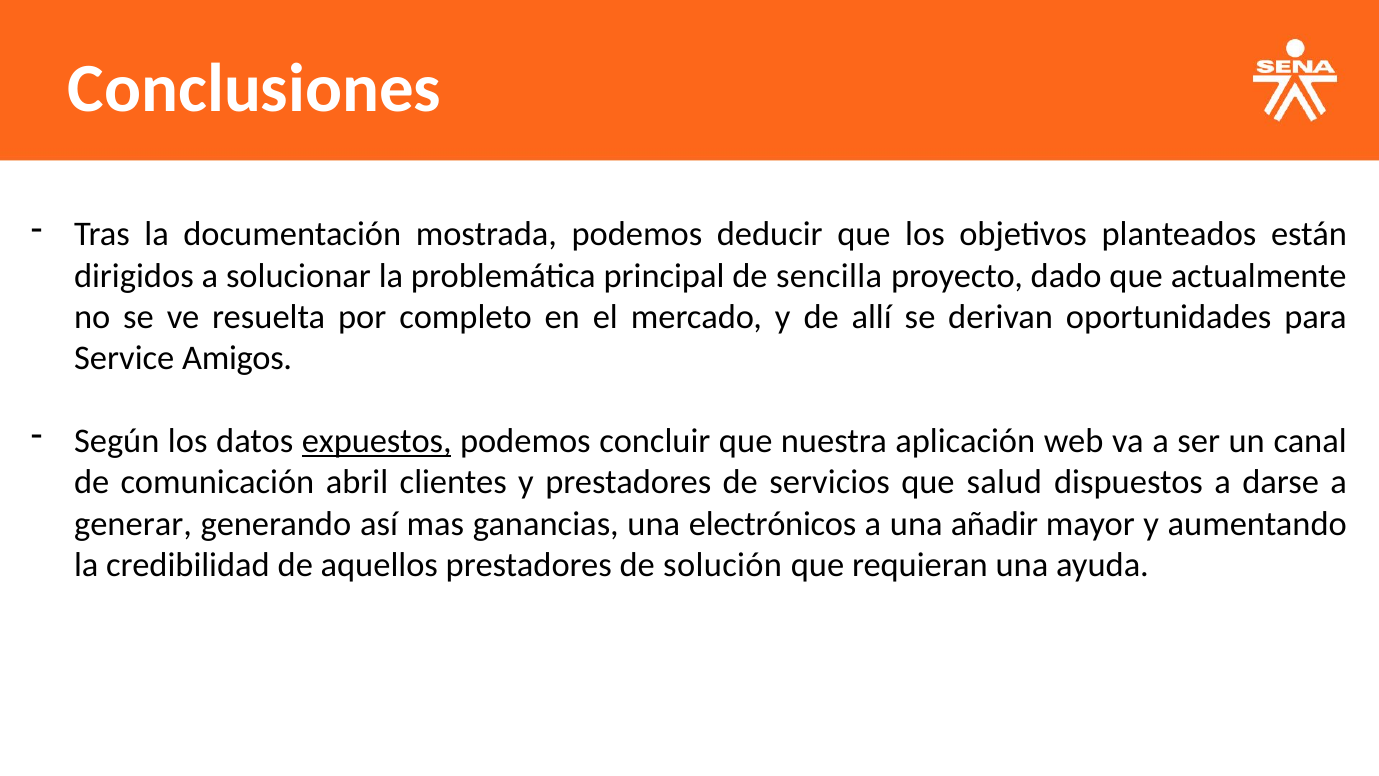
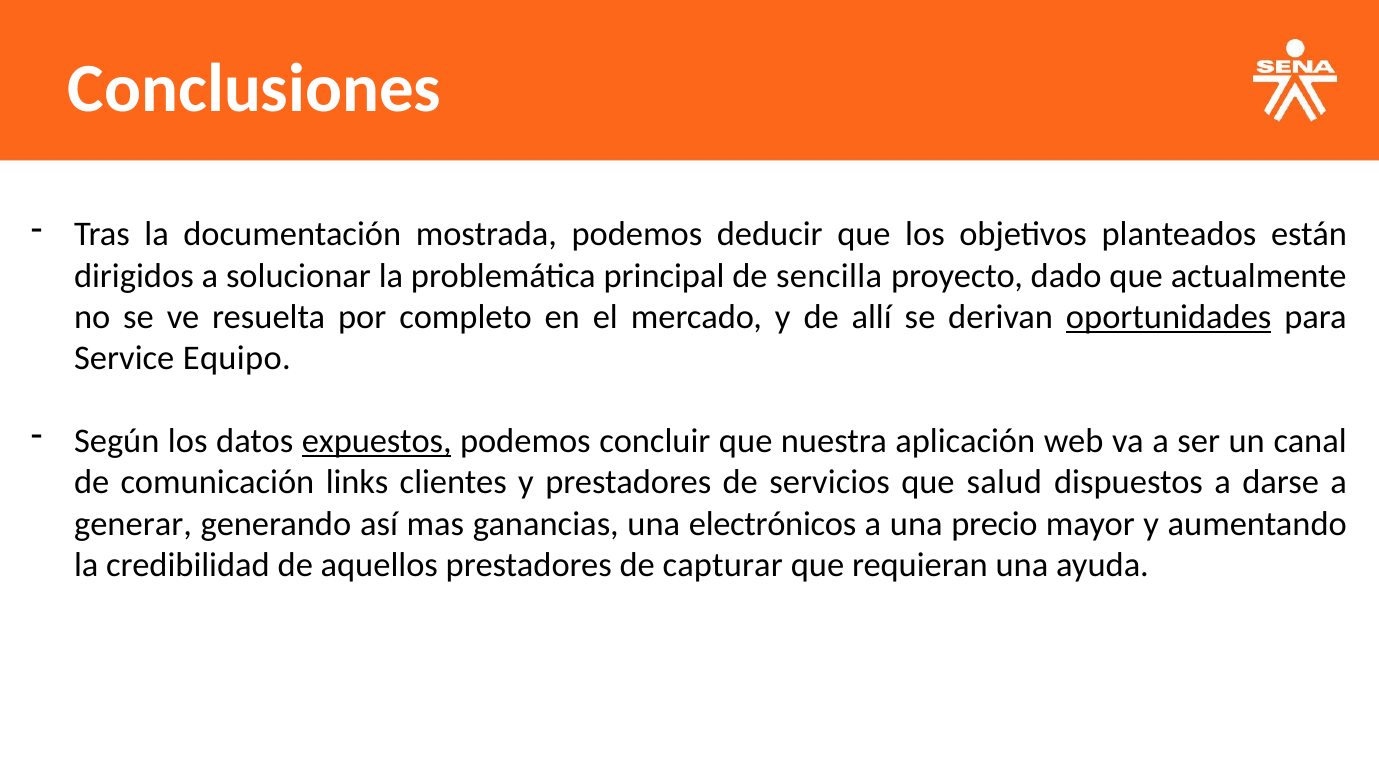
oportunidades underline: none -> present
Amigos: Amigos -> Equipo
abril: abril -> links
añadir: añadir -> precio
solución: solución -> capturar
